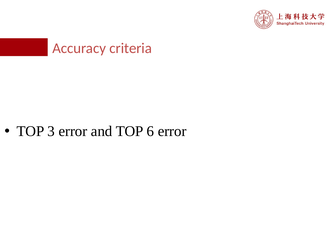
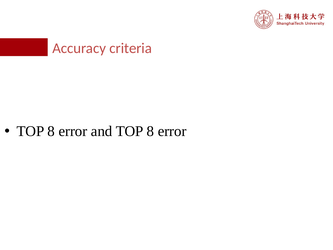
3 at (51, 131): 3 -> 8
and TOP 6: 6 -> 8
